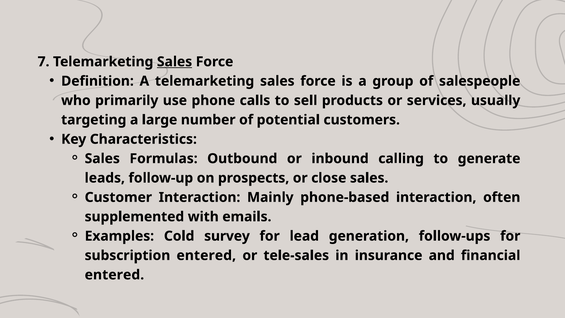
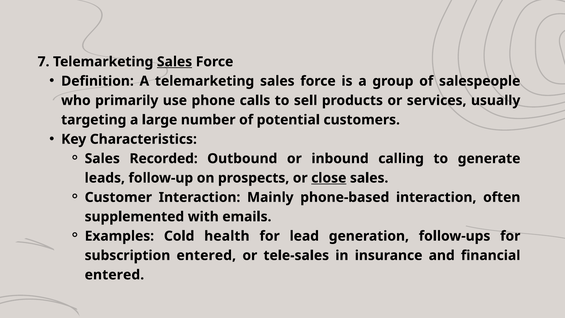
Formulas: Formulas -> Recorded
close underline: none -> present
survey: survey -> health
